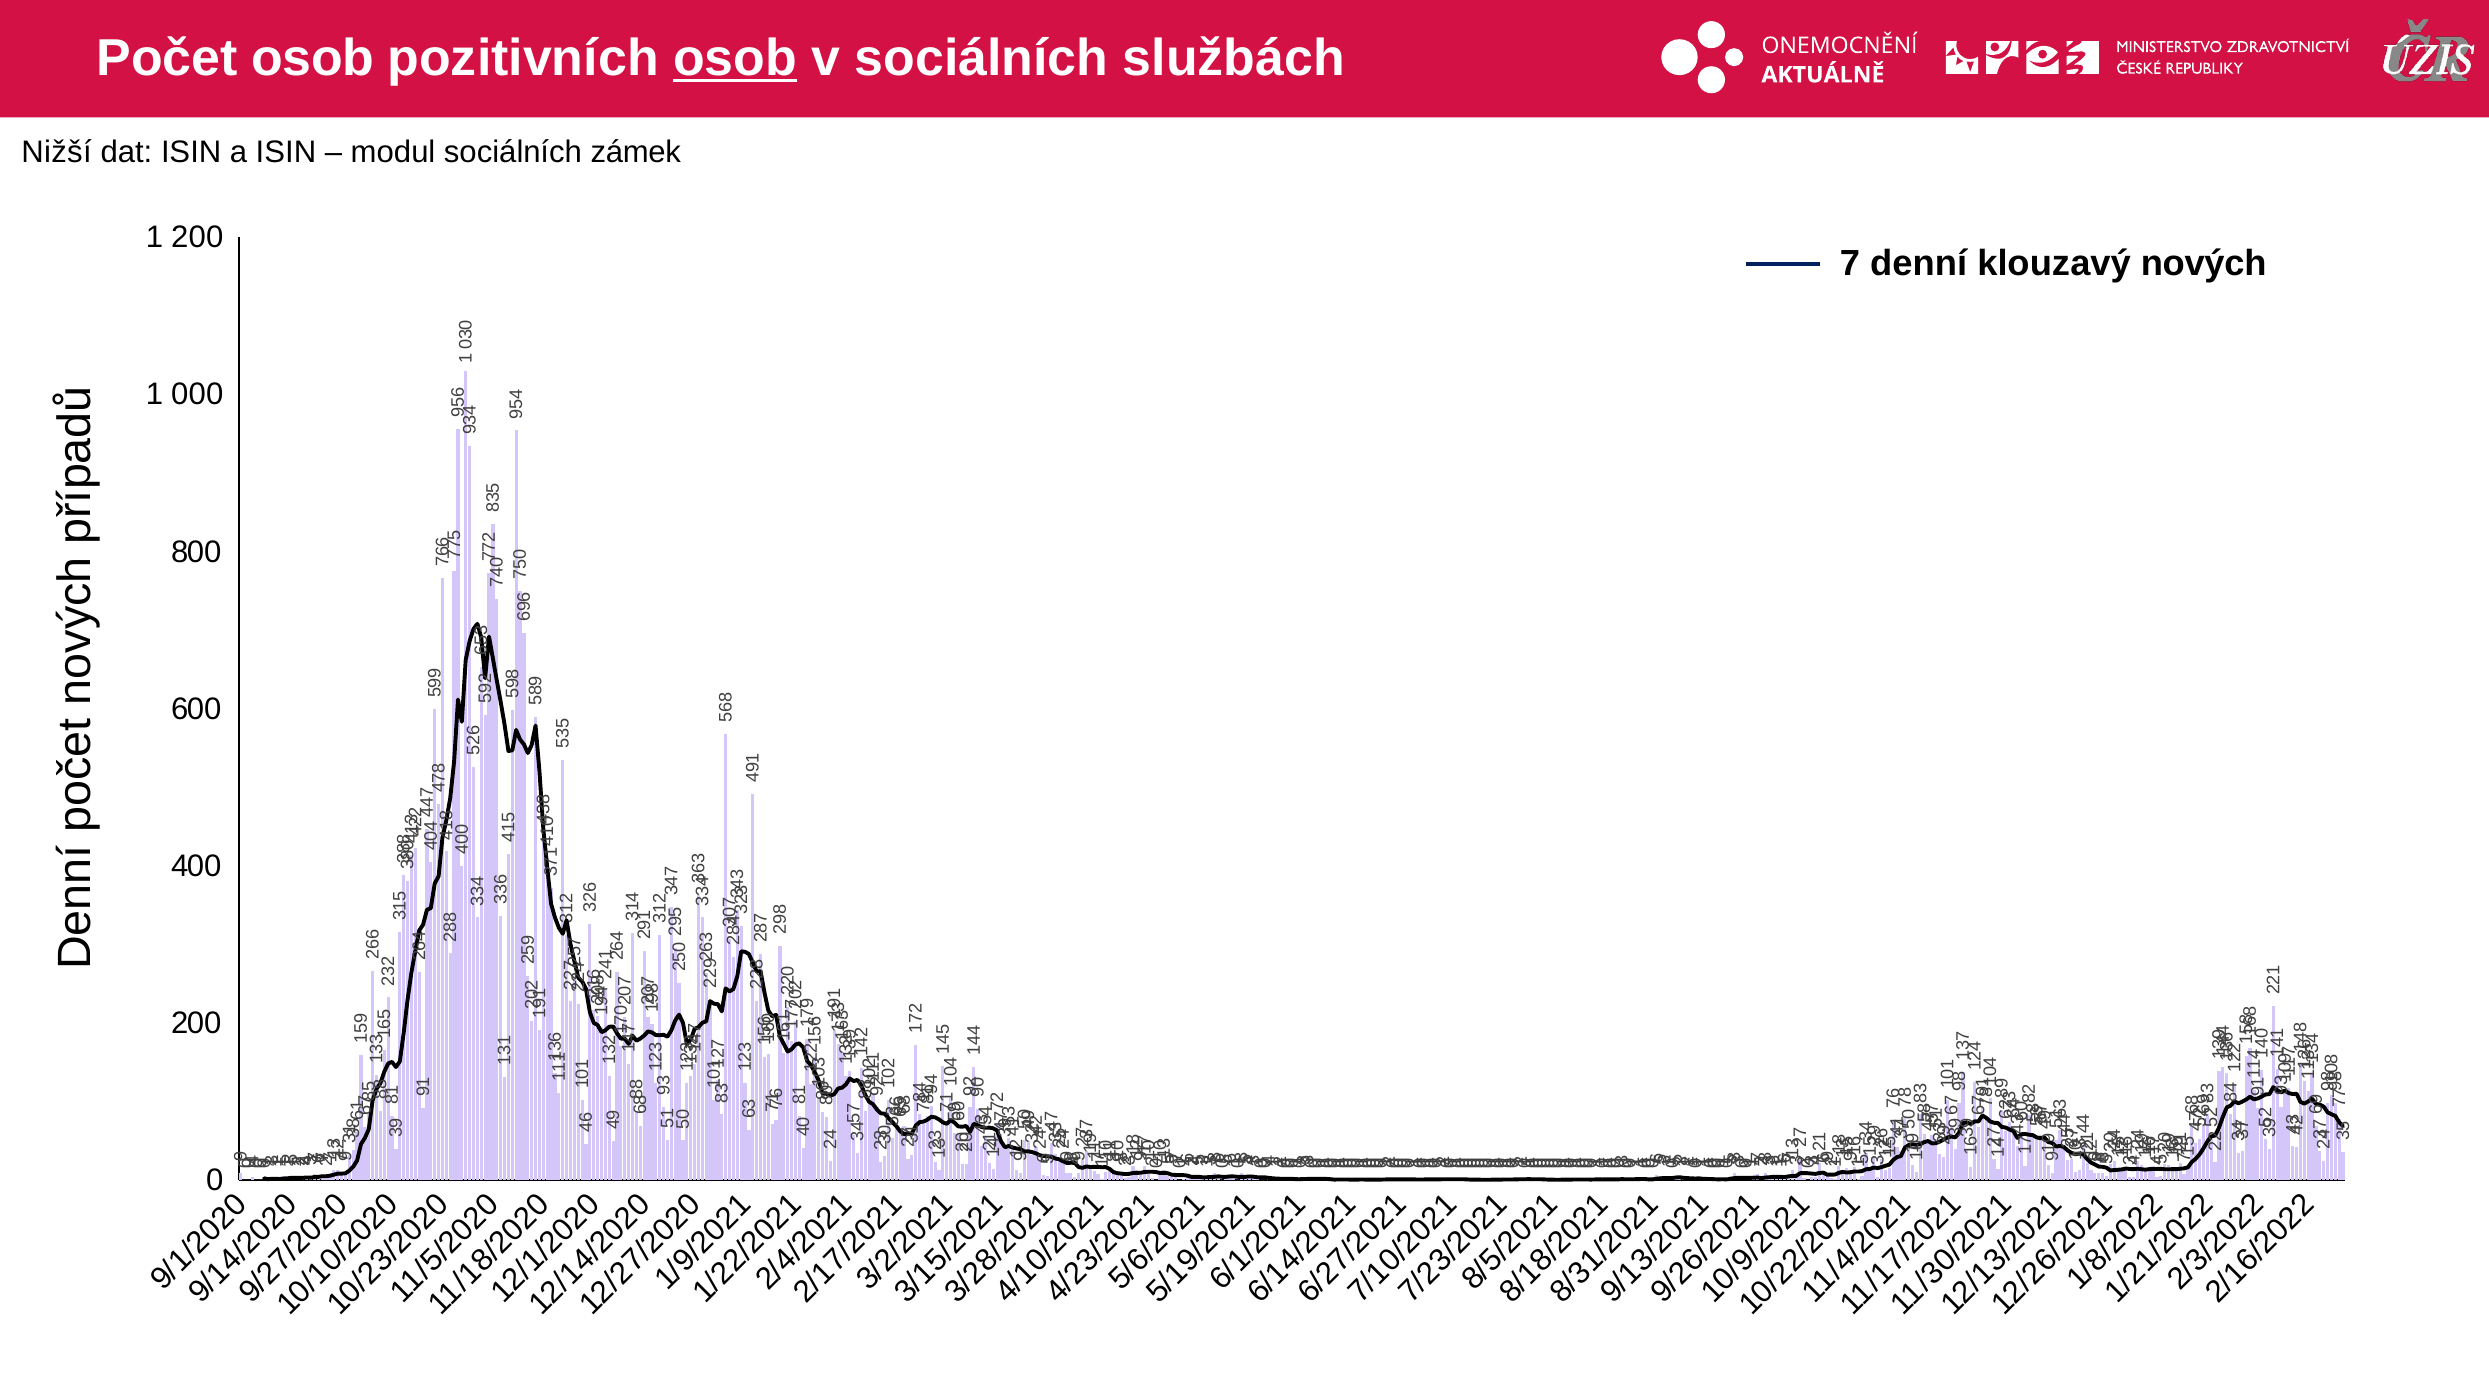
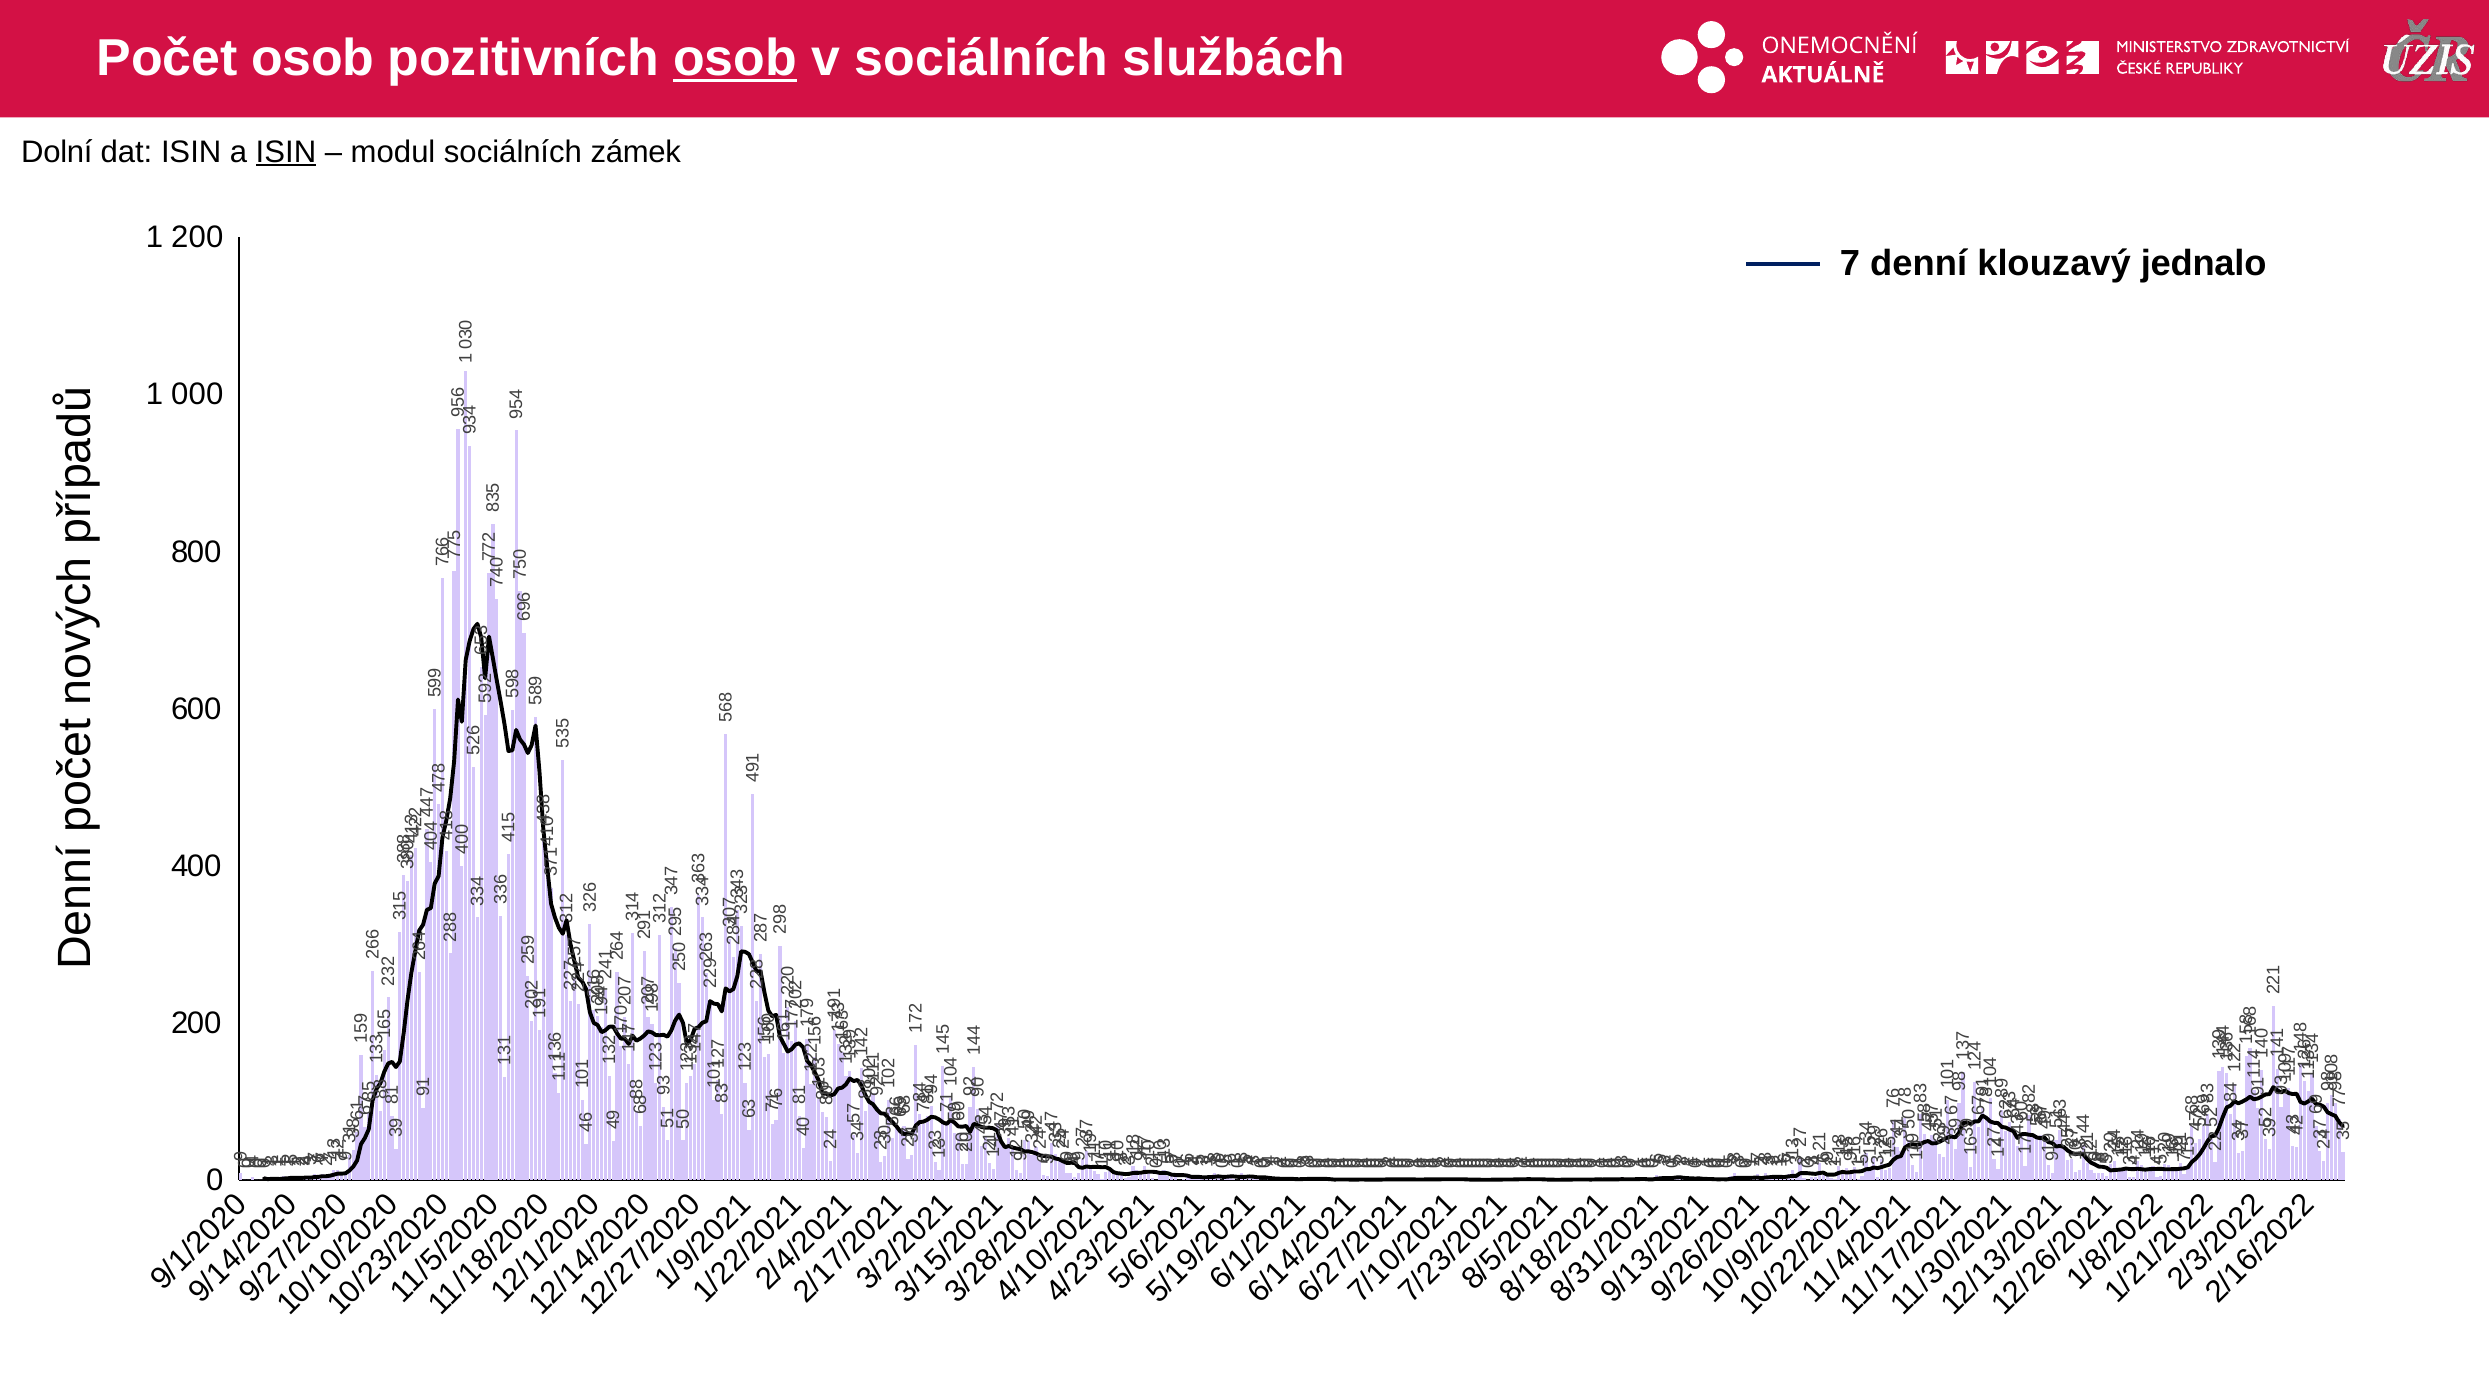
Nižší: Nižší -> Dolní
ISIN at (286, 152) underline: none -> present
nových: nových -> jednalo
